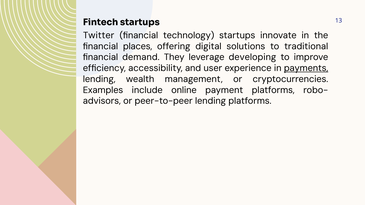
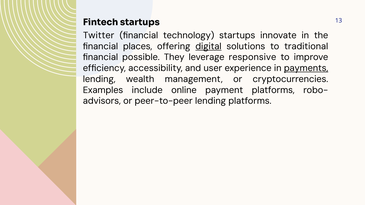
digital underline: none -> present
demand: demand -> possible
developing: developing -> responsive
